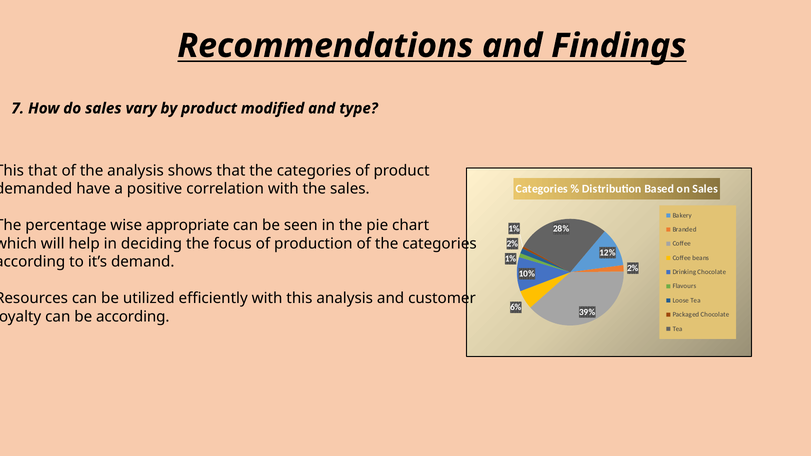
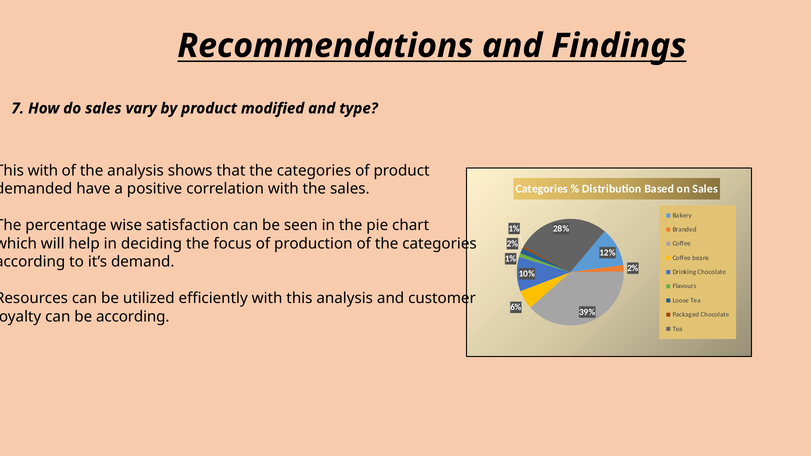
that at (43, 171): that -> with
appropriate: appropriate -> satisfaction
